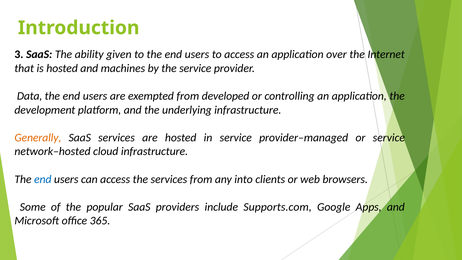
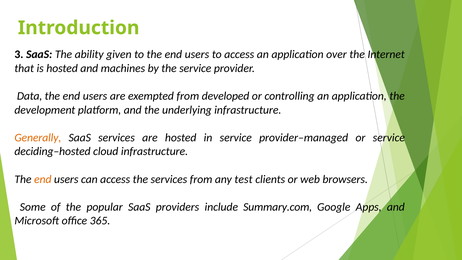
network–hosted: network–hosted -> deciding–hosted
end at (43, 179) colour: blue -> orange
into: into -> test
Supports.com: Supports.com -> Summary.com
